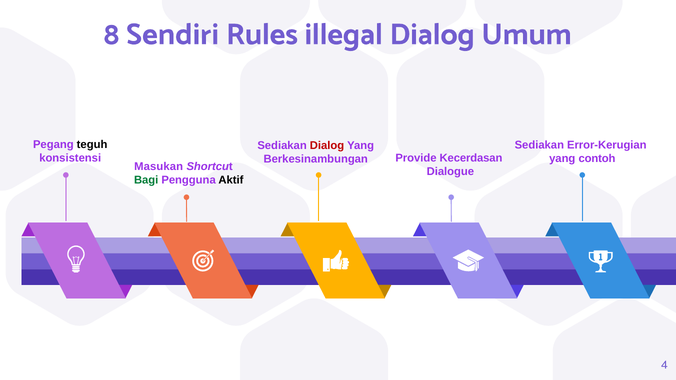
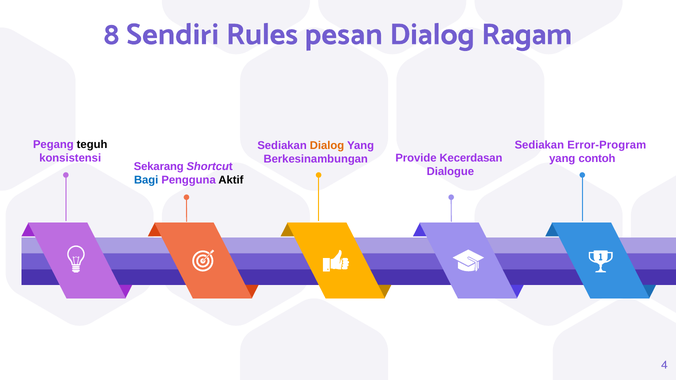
illegal: illegal -> pesan
Umum: Umum -> Ragam
Error-Kerugian: Error-Kerugian -> Error-Program
Dialog at (327, 146) colour: red -> orange
Masukan: Masukan -> Sekarang
Bagi colour: green -> blue
